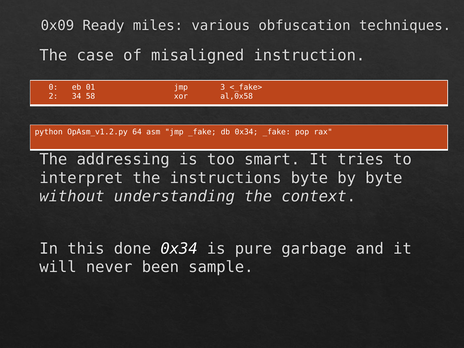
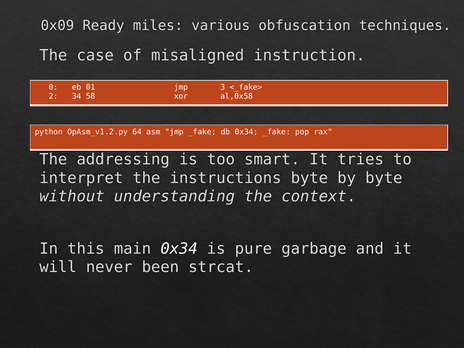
done: done -> main
sample: sample -> strcat
